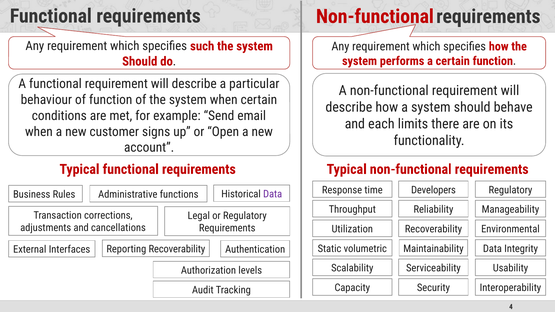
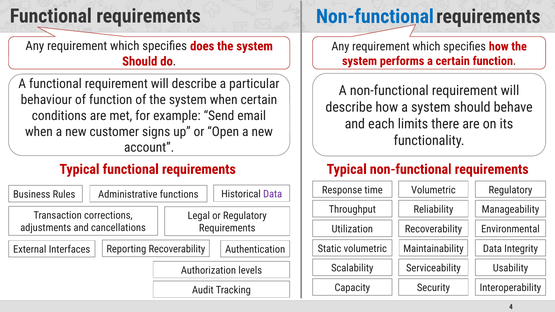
Non-functional at (375, 16) colour: red -> blue
such: such -> does
Developers at (433, 190): Developers -> Volumetric
